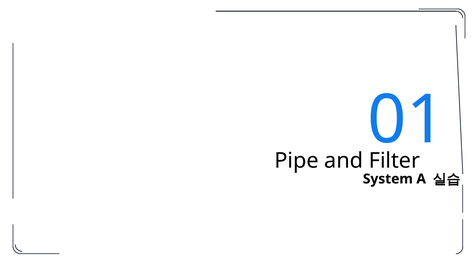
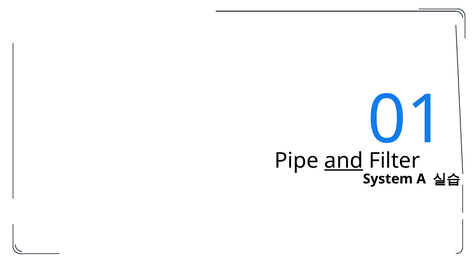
and underline: none -> present
